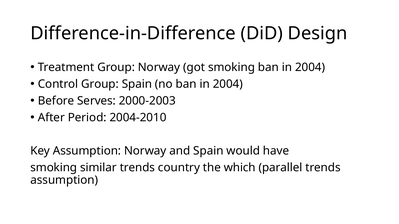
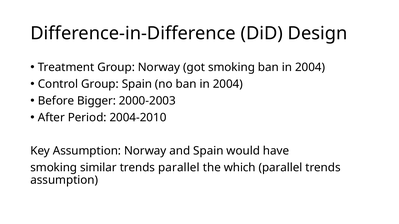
Serves: Serves -> Bigger
trends country: country -> parallel
